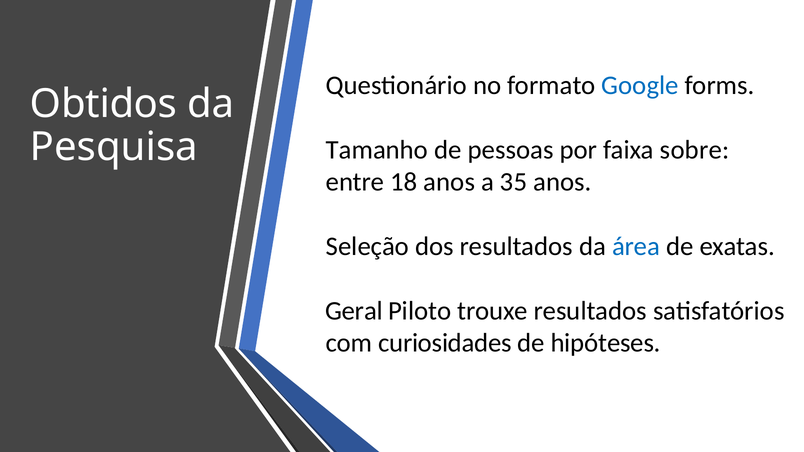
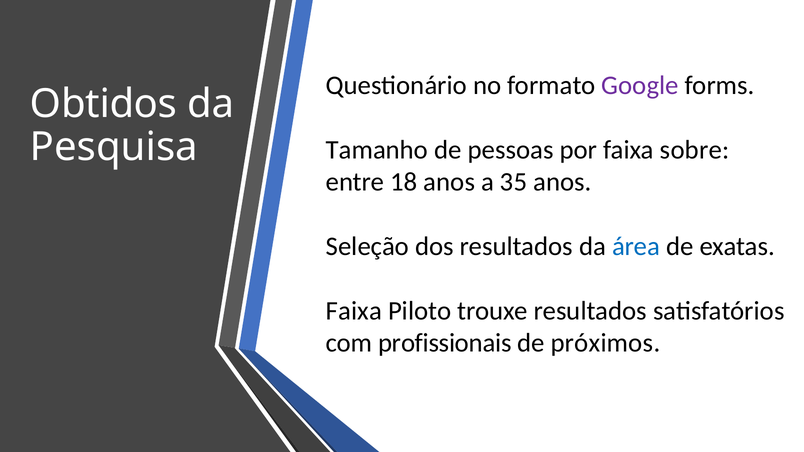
Google colour: blue -> purple
Geral at (354, 311): Geral -> Faixa
curiosidades: curiosidades -> profissionais
hipóteses: hipóteses -> próximos
